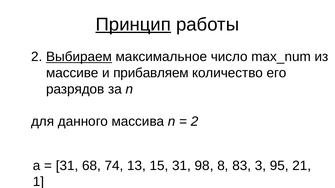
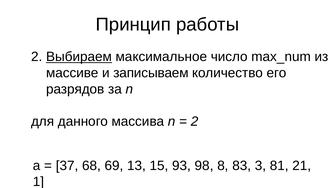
Принцип underline: present -> none
прибавляем: прибавляем -> записываем
31 at (67, 166): 31 -> 37
74: 74 -> 69
15 31: 31 -> 93
95: 95 -> 81
